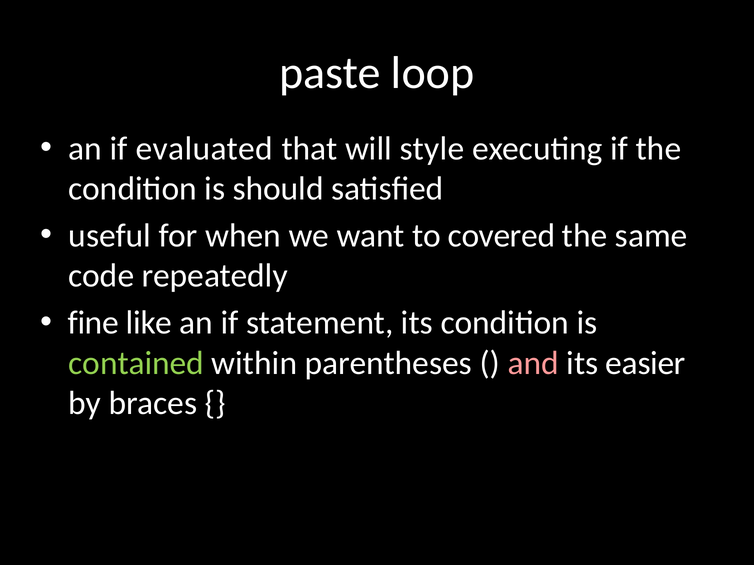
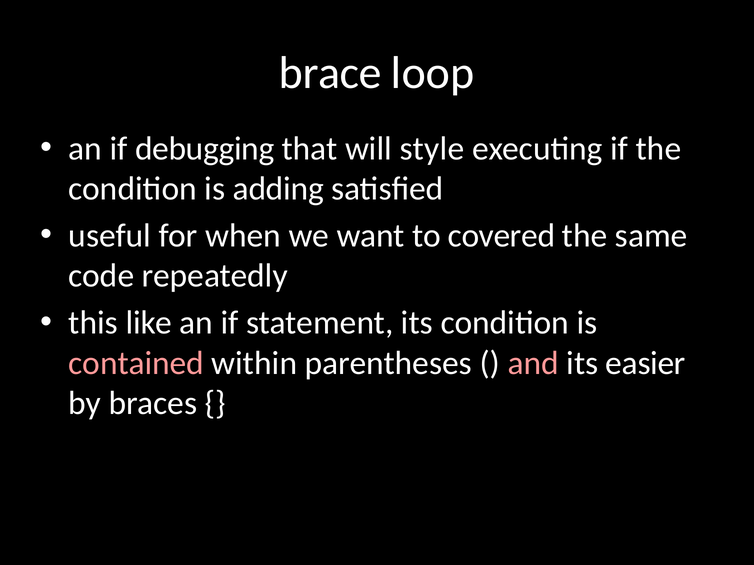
paste: paste -> brace
evaluated: evaluated -> debugging
should: should -> adding
fine: fine -> this
contained colour: light green -> pink
